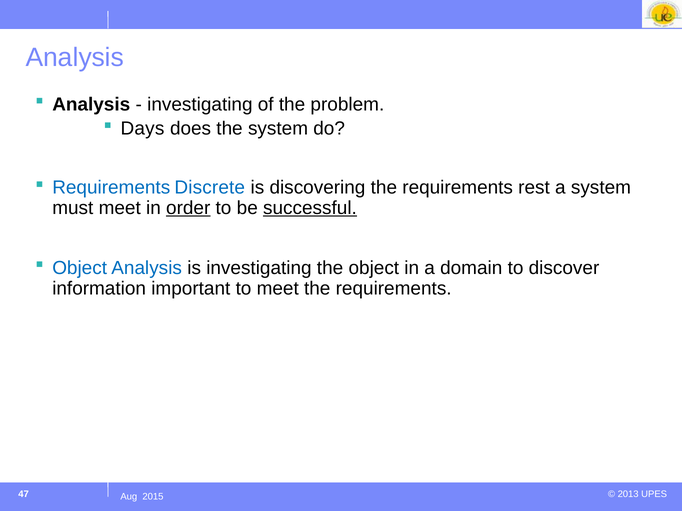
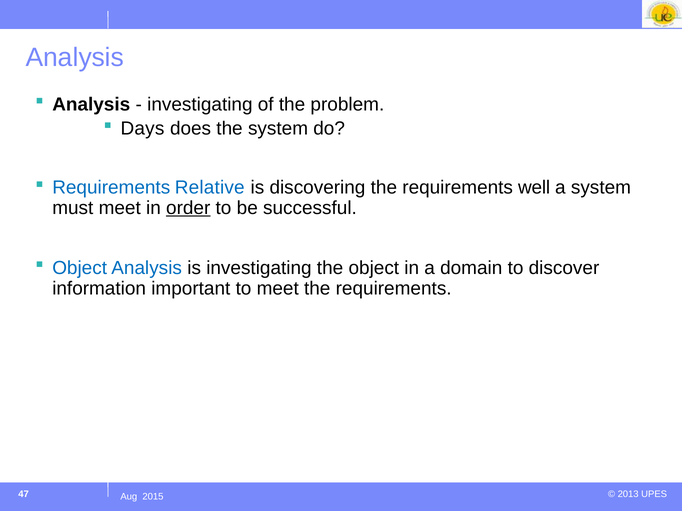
Discrete: Discrete -> Relative
rest: rest -> well
successful underline: present -> none
